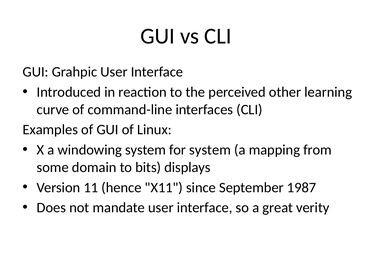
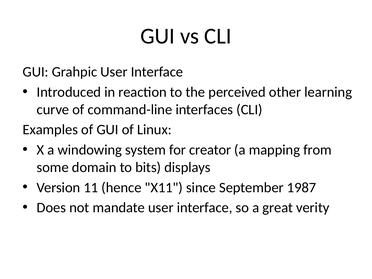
for system: system -> creator
